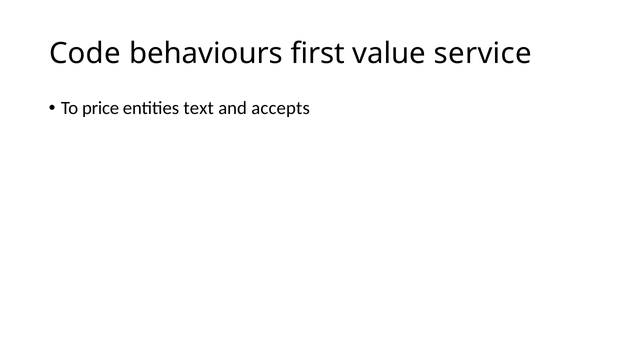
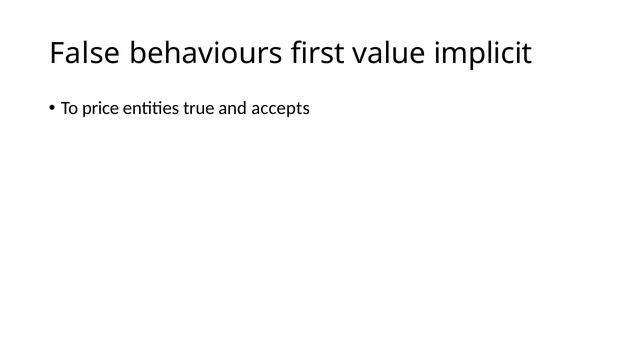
Code: Code -> False
service: service -> implicit
text: text -> true
